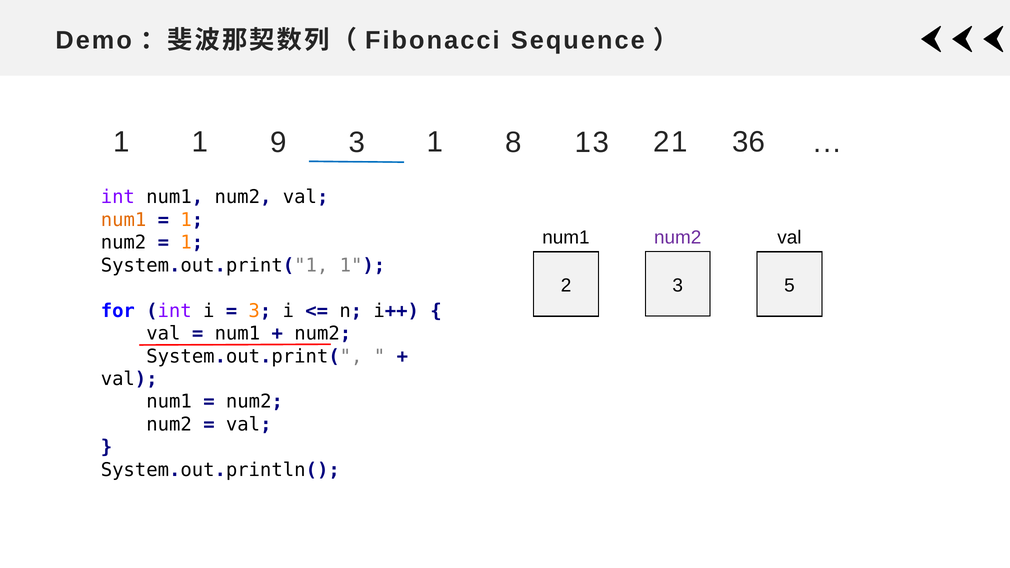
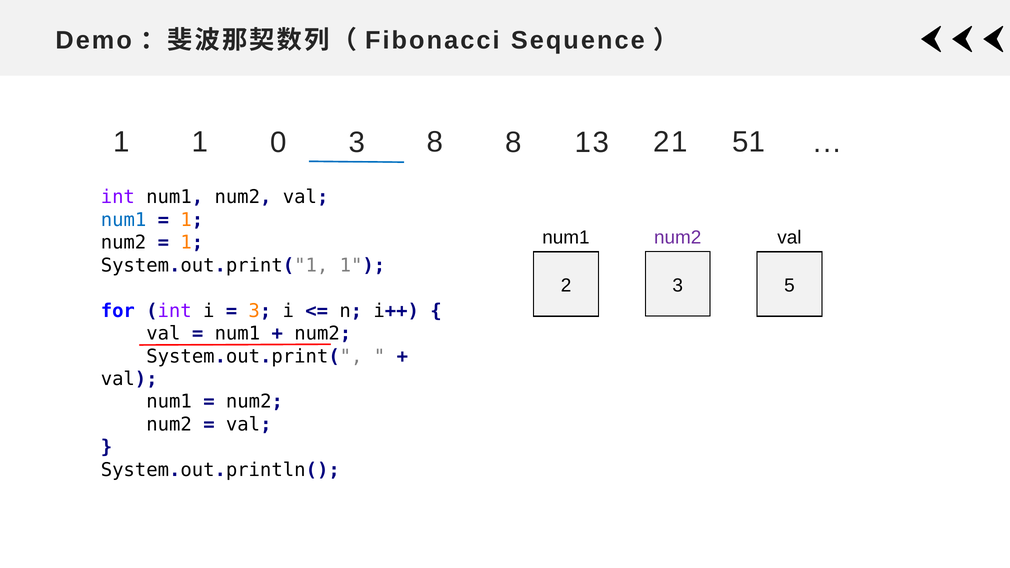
9: 9 -> 0
3 1: 1 -> 8
36: 36 -> 51
num1 at (124, 220) colour: orange -> blue
